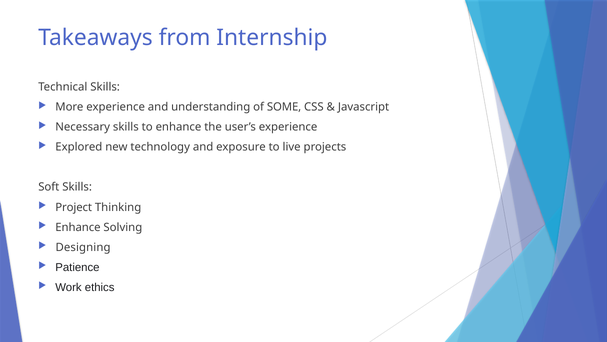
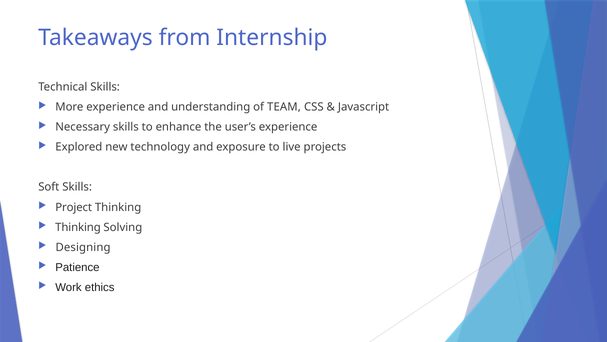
SOME: SOME -> TEAM
Enhance at (78, 227): Enhance -> Thinking
